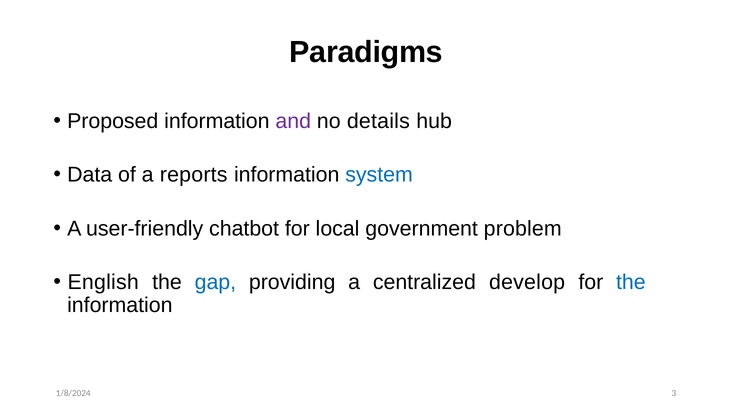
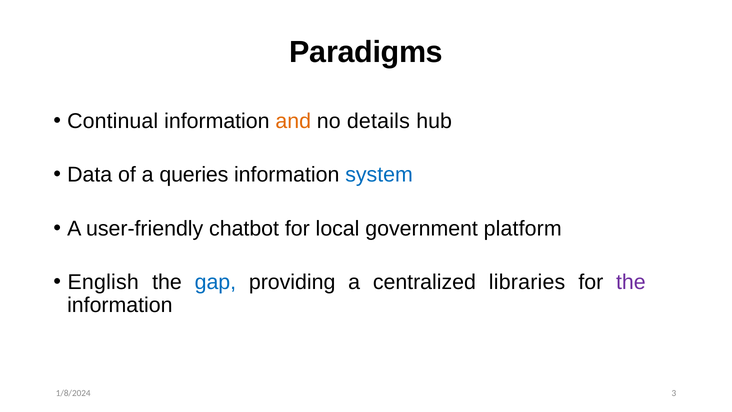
Proposed: Proposed -> Continual
and colour: purple -> orange
reports: reports -> queries
problem: problem -> platform
develop: develop -> libraries
the at (631, 282) colour: blue -> purple
